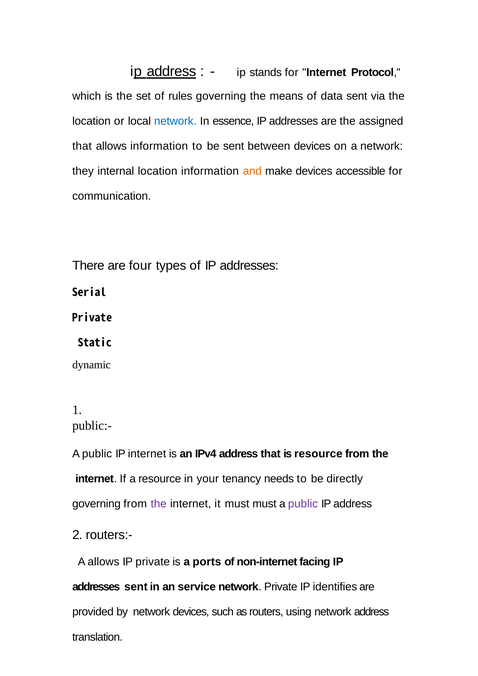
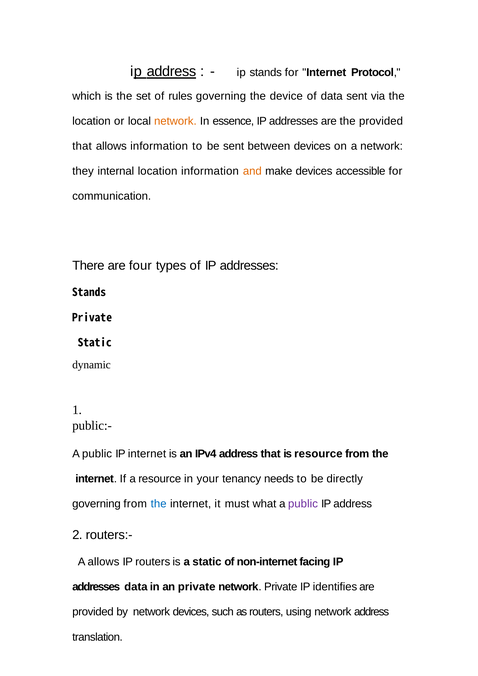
means: means -> device
network at (175, 121) colour: blue -> orange
the assigned: assigned -> provided
Serial at (89, 293): Serial -> Stands
the at (159, 504) colour: purple -> blue
must must: must -> what
IP private: private -> routers
a ports: ports -> static
addresses sent: sent -> data
an service: service -> private
